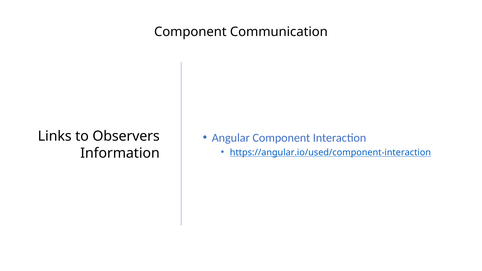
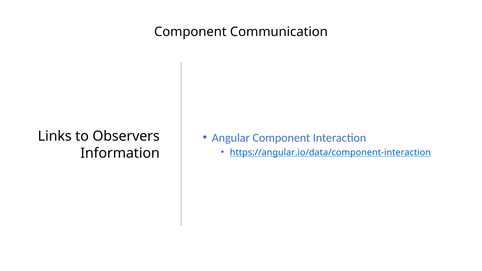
https://angular.io/used/component-interaction: https://angular.io/used/component-interaction -> https://angular.io/data/component-interaction
